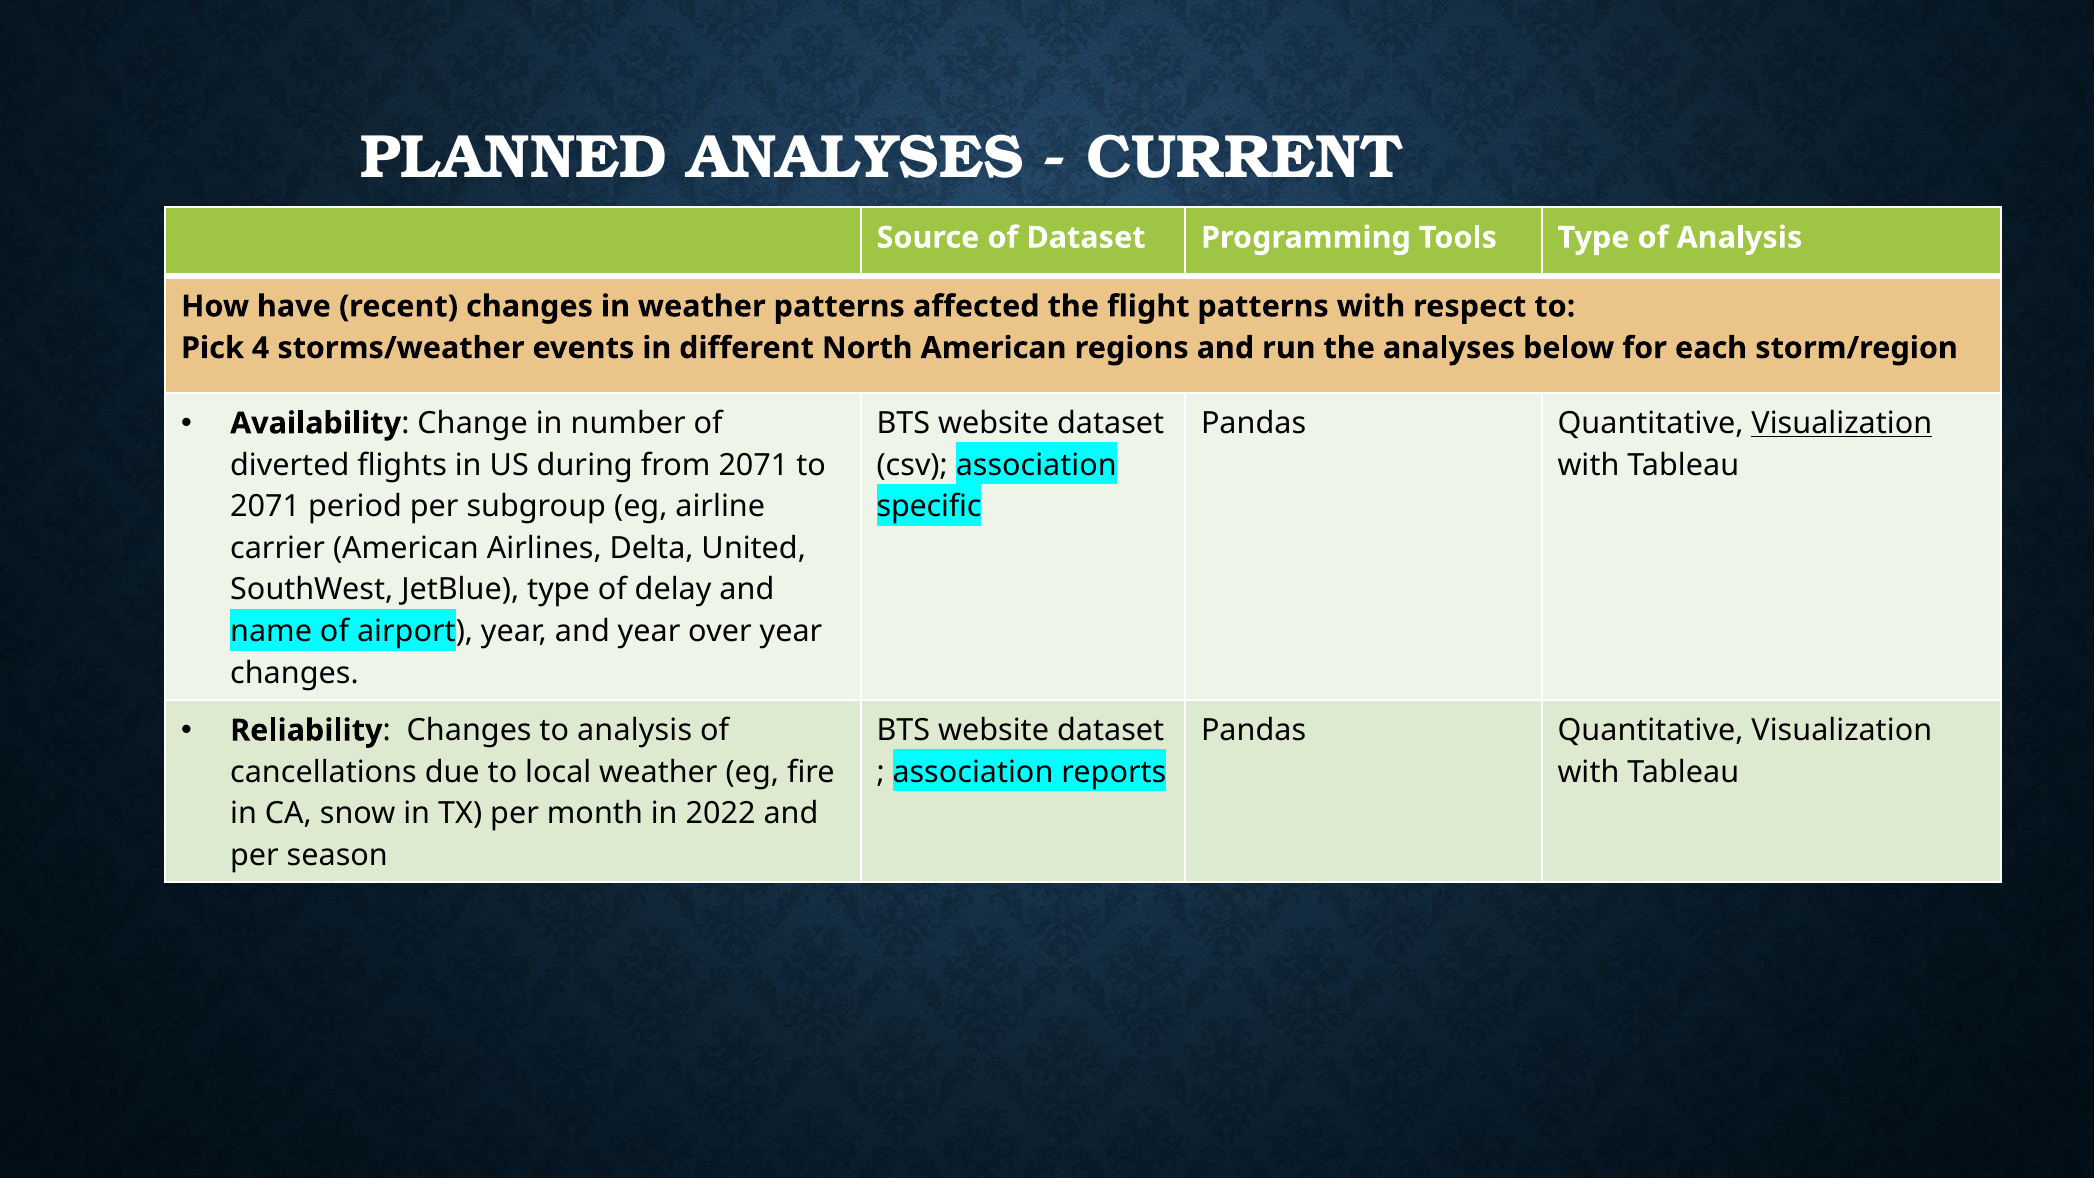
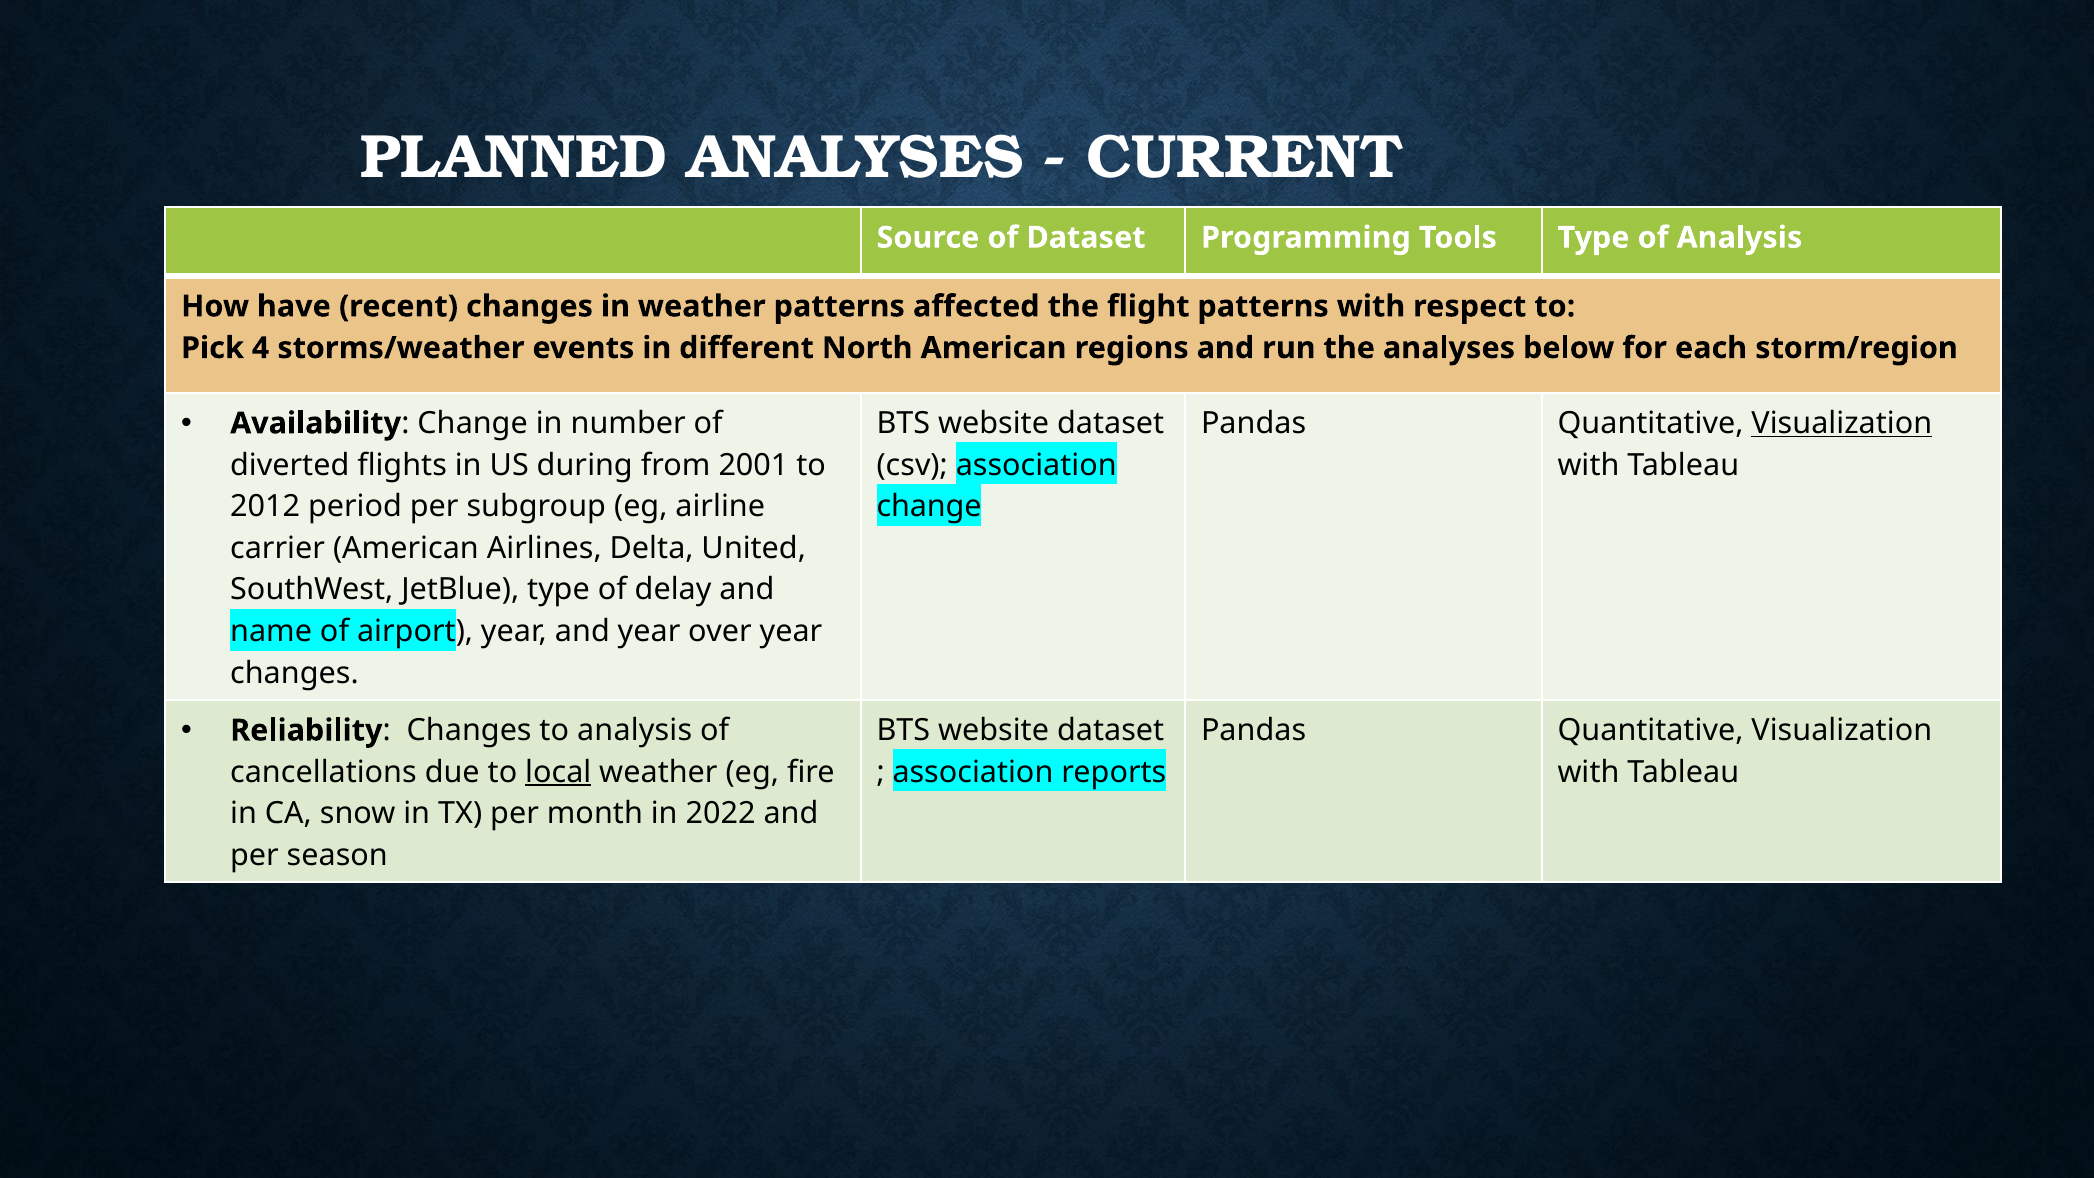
from 2071: 2071 -> 2001
2071 at (265, 507): 2071 -> 2012
specific at (929, 507): specific -> change
local underline: none -> present
